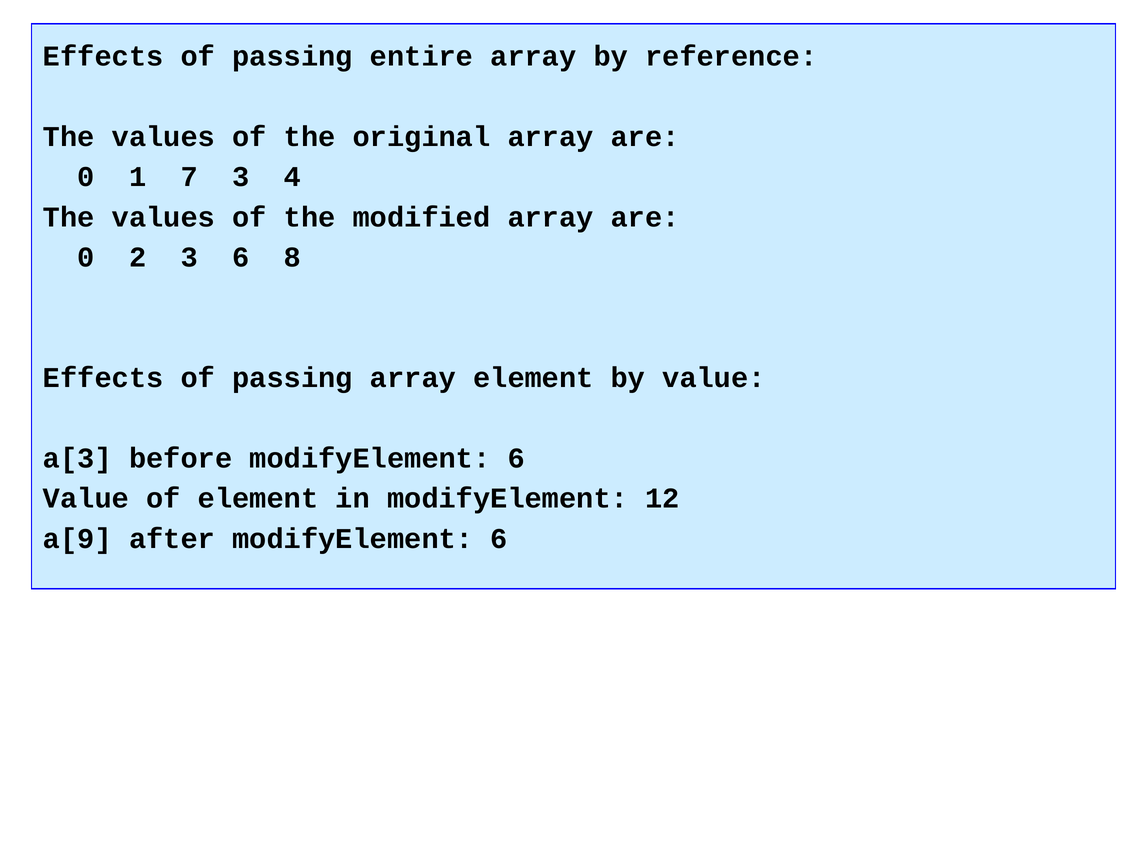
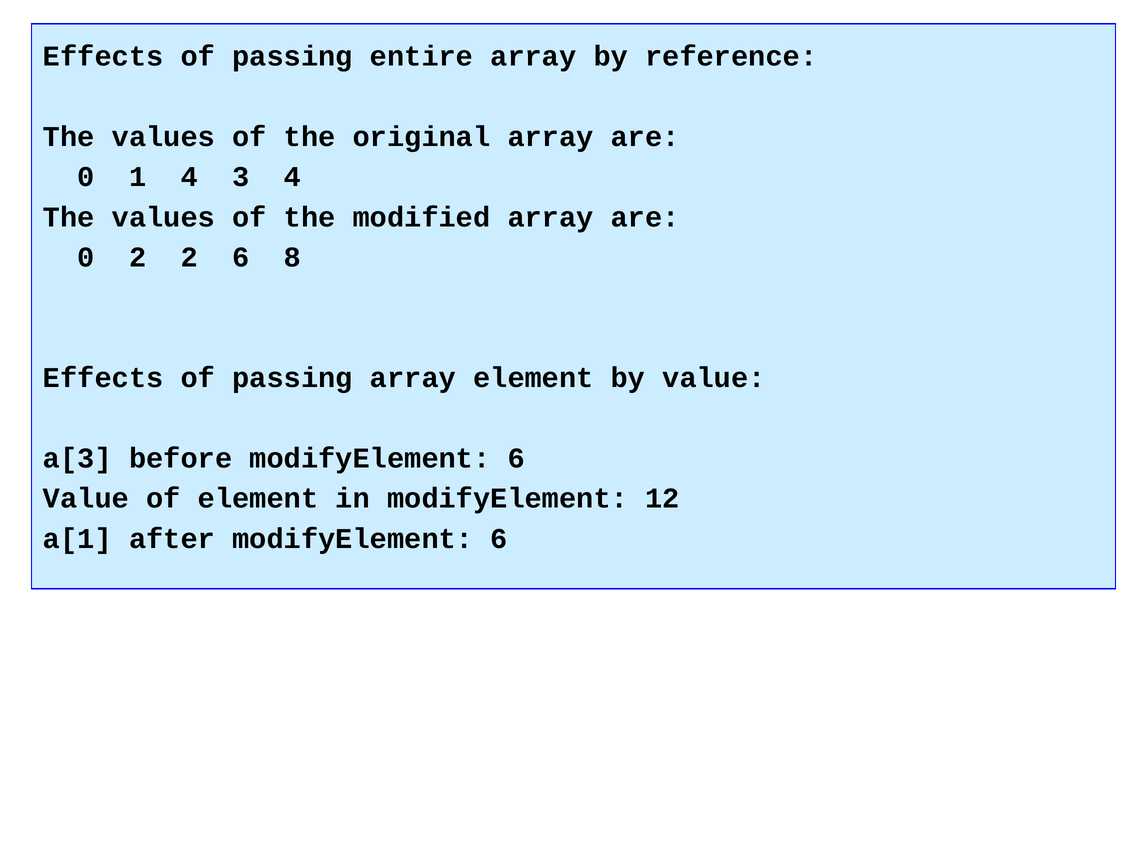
1 7: 7 -> 4
2 3: 3 -> 2
a[9: a[9 -> a[1
